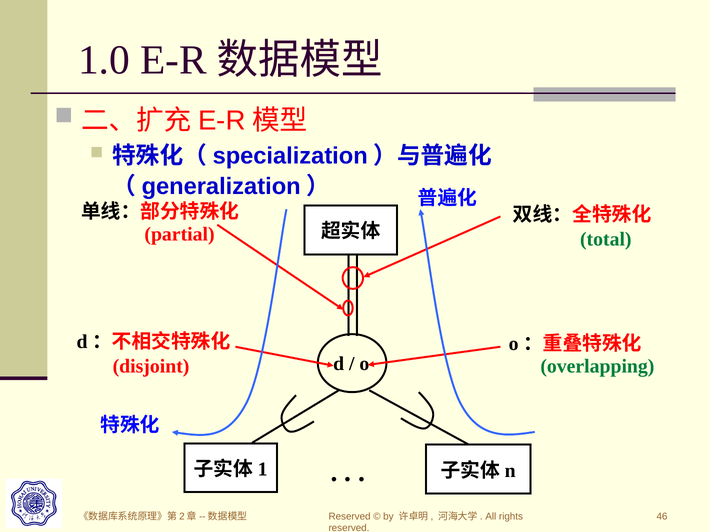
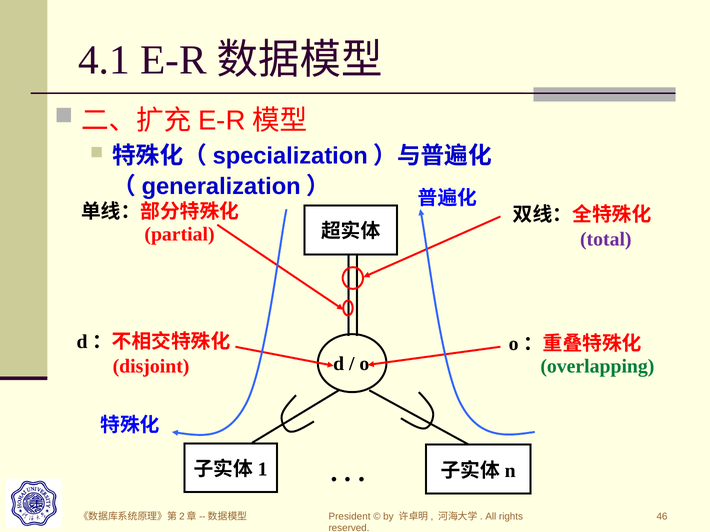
1.0: 1.0 -> 4.1
total colour: green -> purple
Reserved at (350, 517): Reserved -> President
